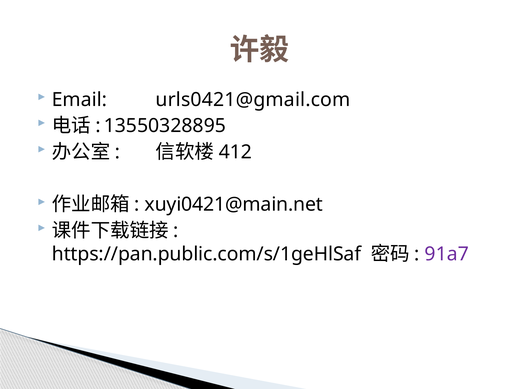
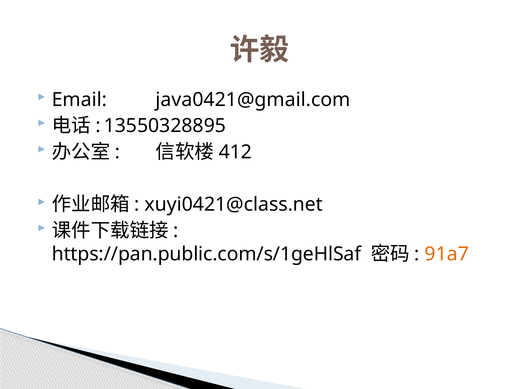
urls0421@gmail.com: urls0421@gmail.com -> java0421@gmail.com
xuyi0421@main.net: xuyi0421@main.net -> xuyi0421@class.net
91a7 colour: purple -> orange
